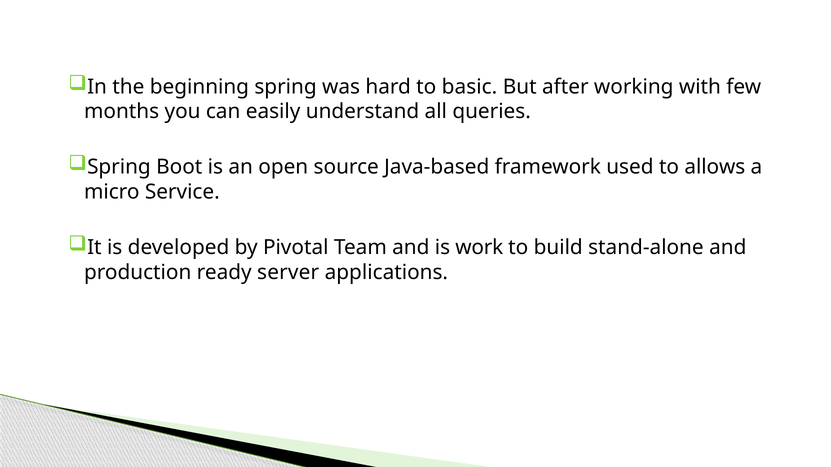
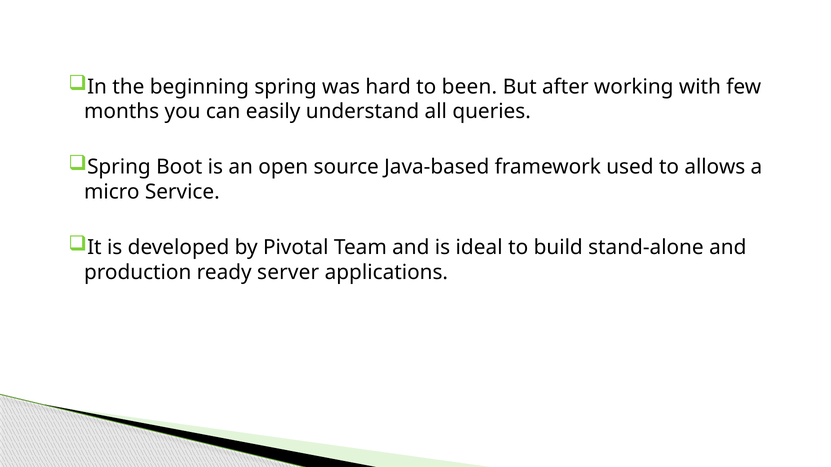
basic: basic -> been
work: work -> ideal
